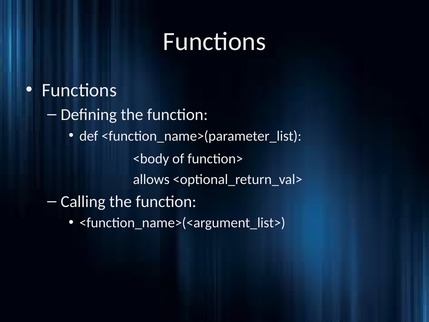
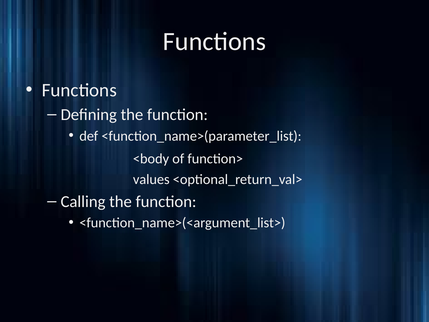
allows: allows -> values
